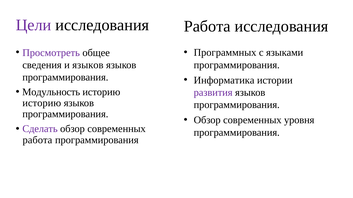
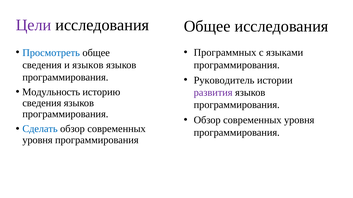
Работа at (207, 26): Работа -> Общее
Просмотреть colour: purple -> blue
Информатика: Информатика -> Руководитель
историю at (42, 103): историю -> сведения
Сделать colour: purple -> blue
работа at (37, 140): работа -> уровня
